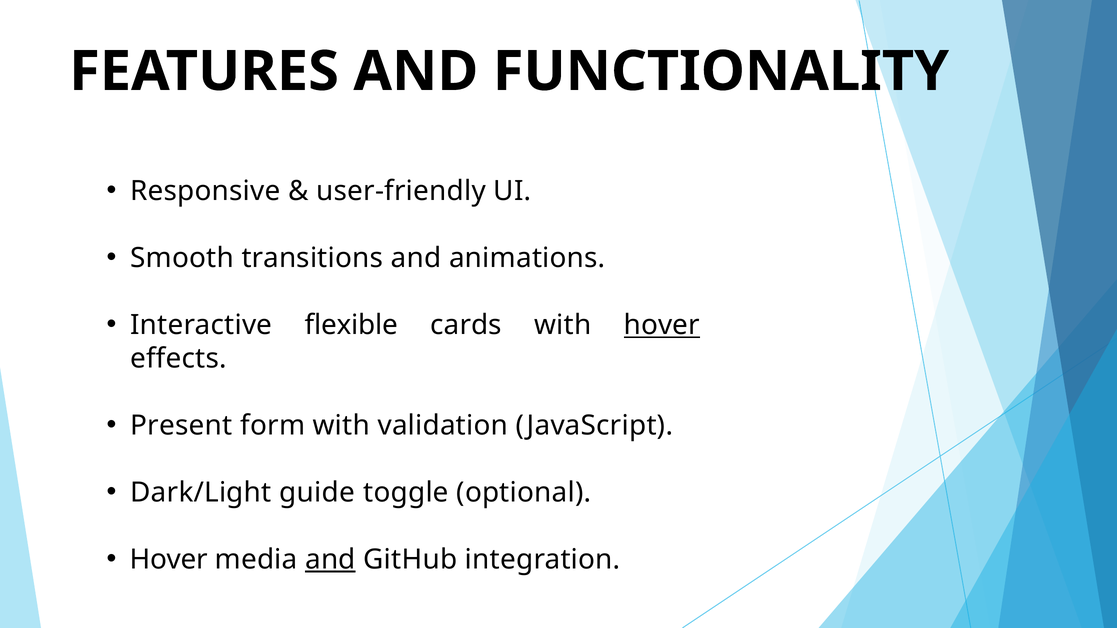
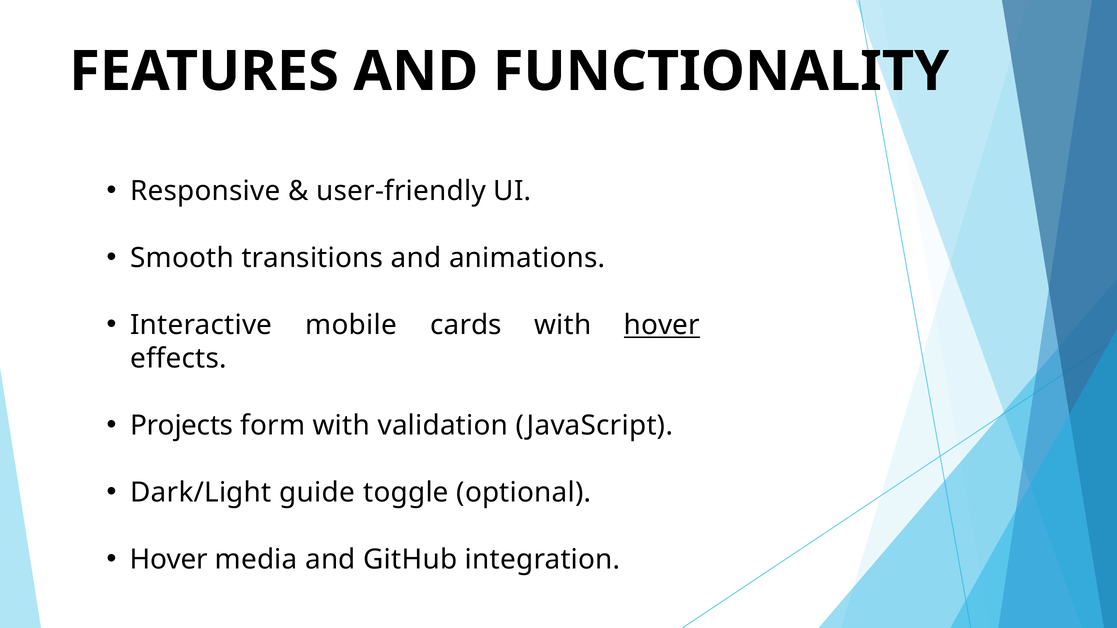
flexible: flexible -> mobile
Present: Present -> Projects
and at (330, 560) underline: present -> none
